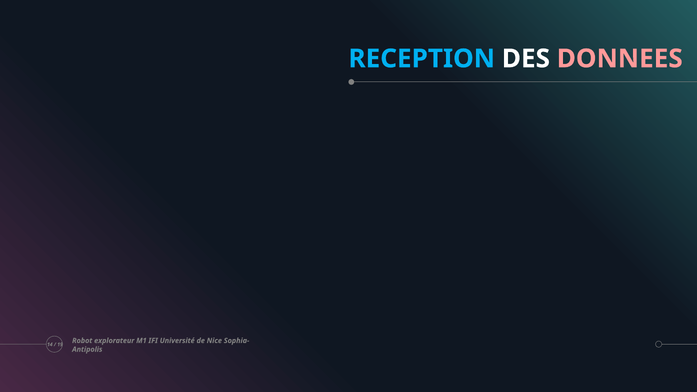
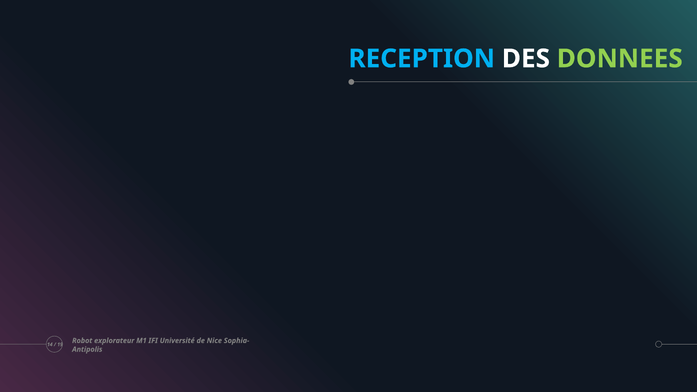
DONNEES colour: pink -> light green
